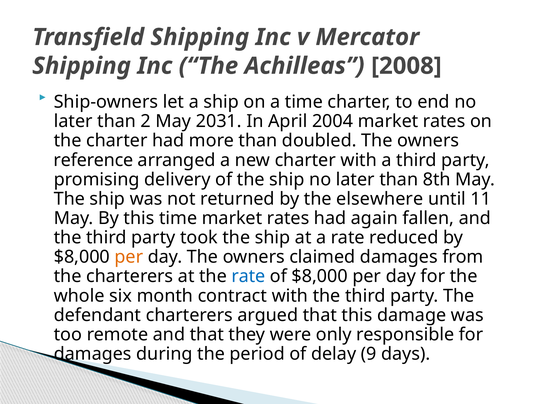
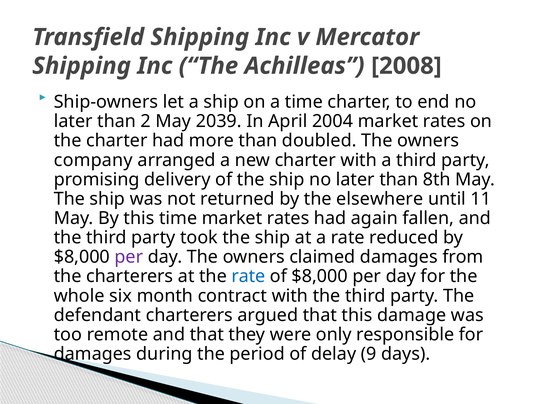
2031: 2031 -> 2039
reference: reference -> company
per at (129, 257) colour: orange -> purple
